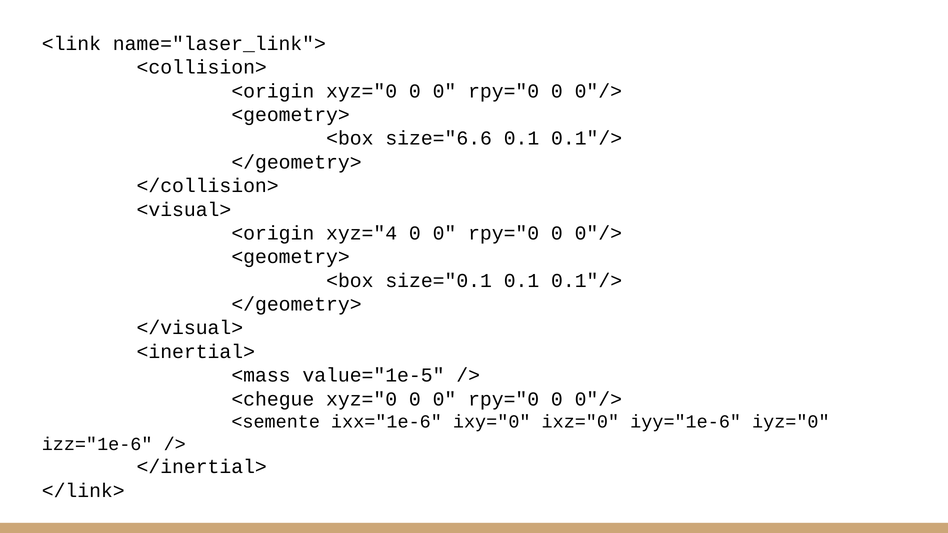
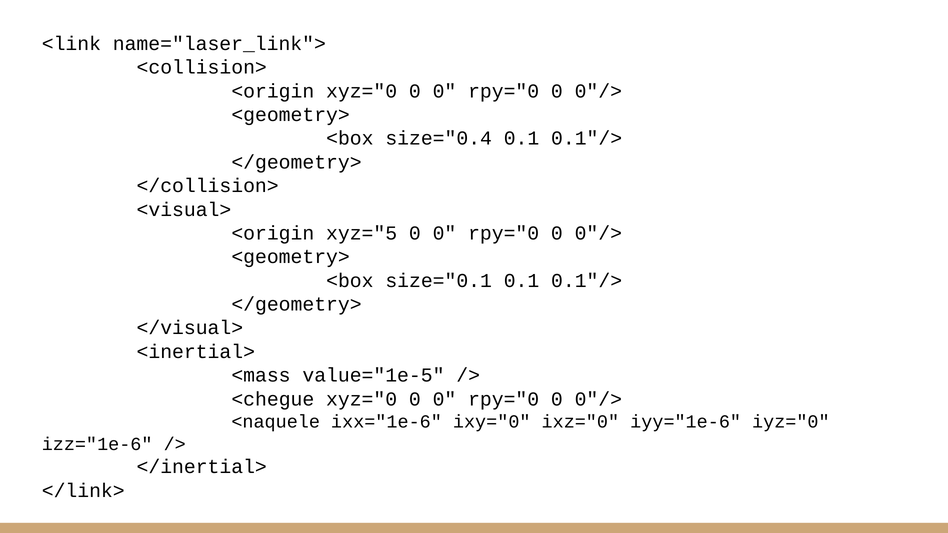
size="6.6: size="6.6 -> size="0.4
xyz="4: xyz="4 -> xyz="5
<semente: <semente -> <naquele
